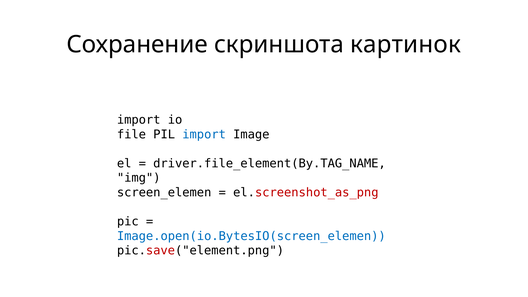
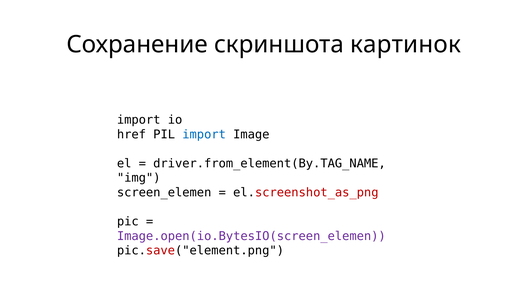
file: file -> href
driver.file_element(By.TAG_NAME: driver.file_element(By.TAG_NAME -> driver.from_element(By.TAG_NAME
Image.open(io.BytesIO(screen_elemen colour: blue -> purple
